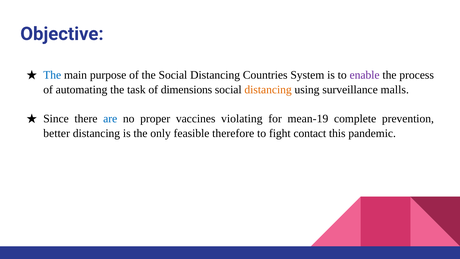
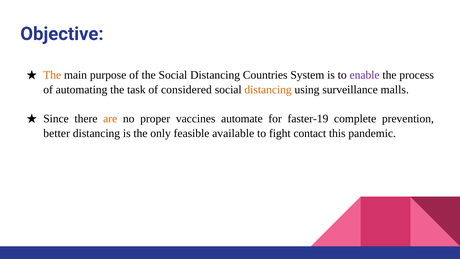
The at (52, 75) colour: blue -> orange
dimensions: dimensions -> considered
are colour: blue -> orange
violating: violating -> automate
mean-19: mean-19 -> faster-19
therefore: therefore -> available
